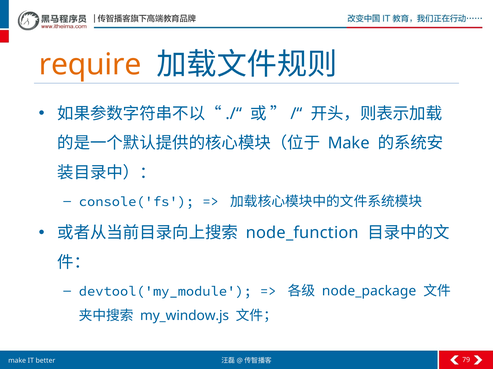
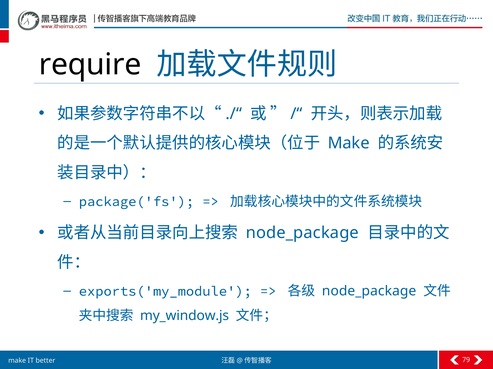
require colour: orange -> black
console('fs: console('fs -> package('fs
node_function at (302, 233): node_function -> node_package
devtool('my_module: devtool('my_module -> exports('my_module
